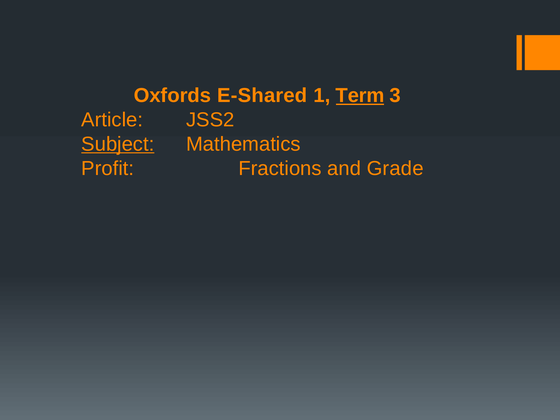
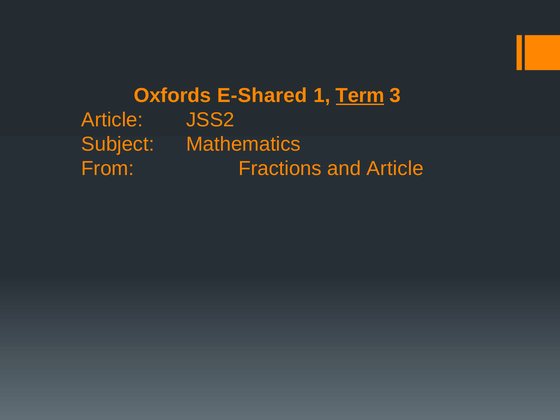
Subject underline: present -> none
Profit: Profit -> From
and Grade: Grade -> Article
